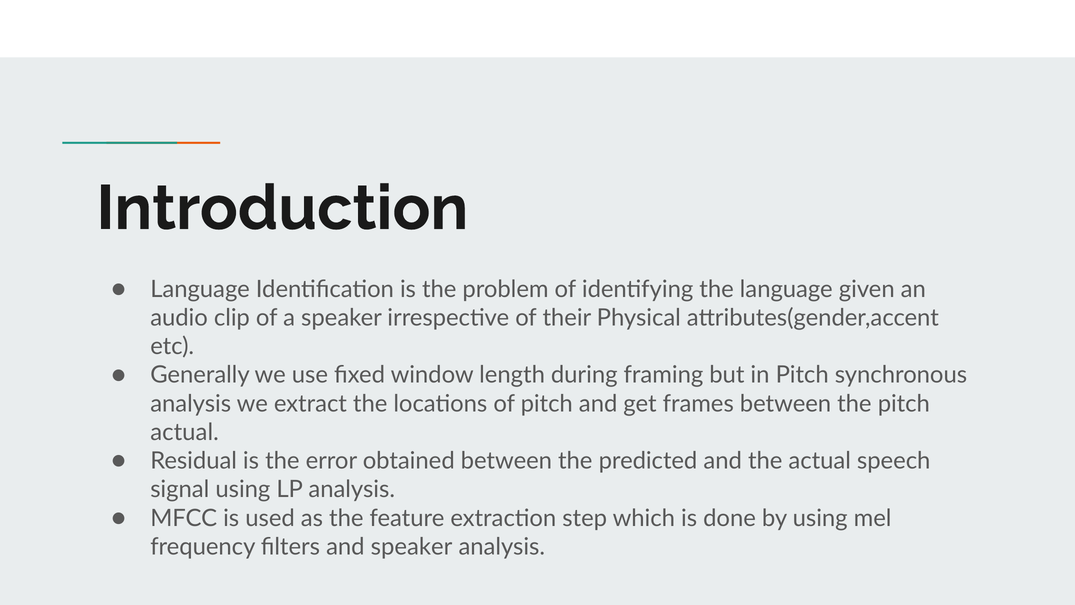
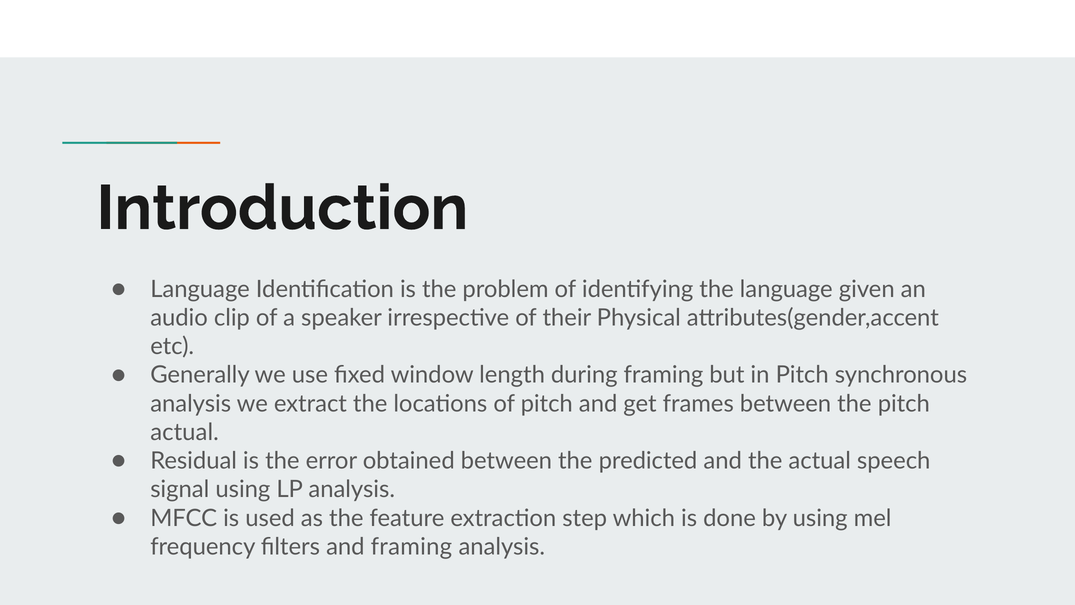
and speaker: speaker -> framing
